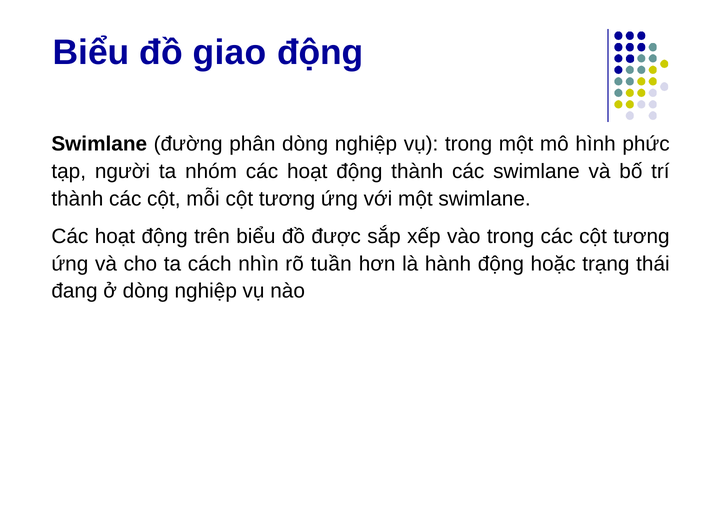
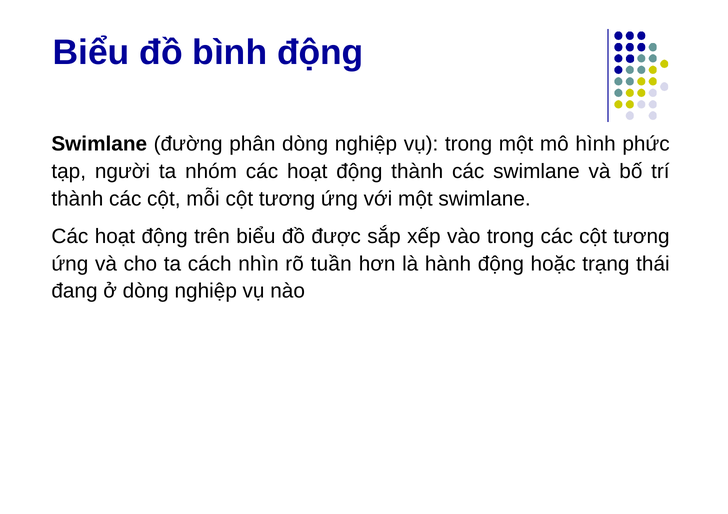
giao: giao -> bình
